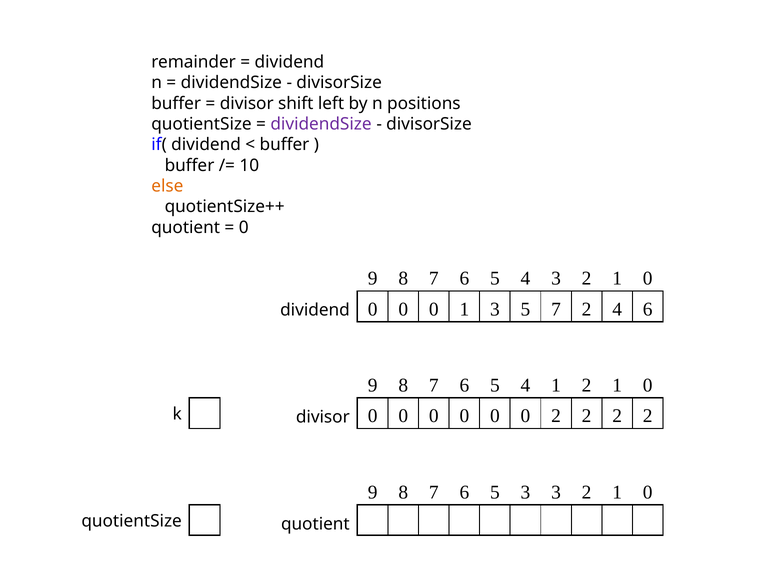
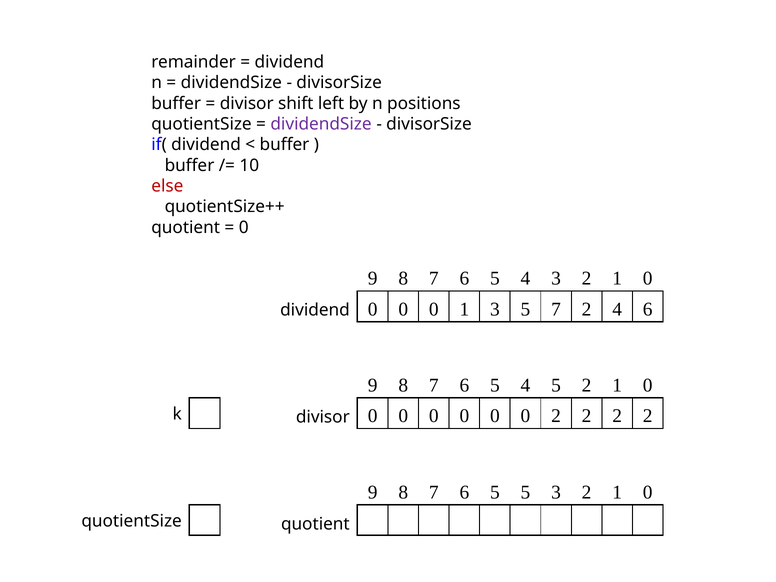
else colour: orange -> red
4 1: 1 -> 5
5 3: 3 -> 5
